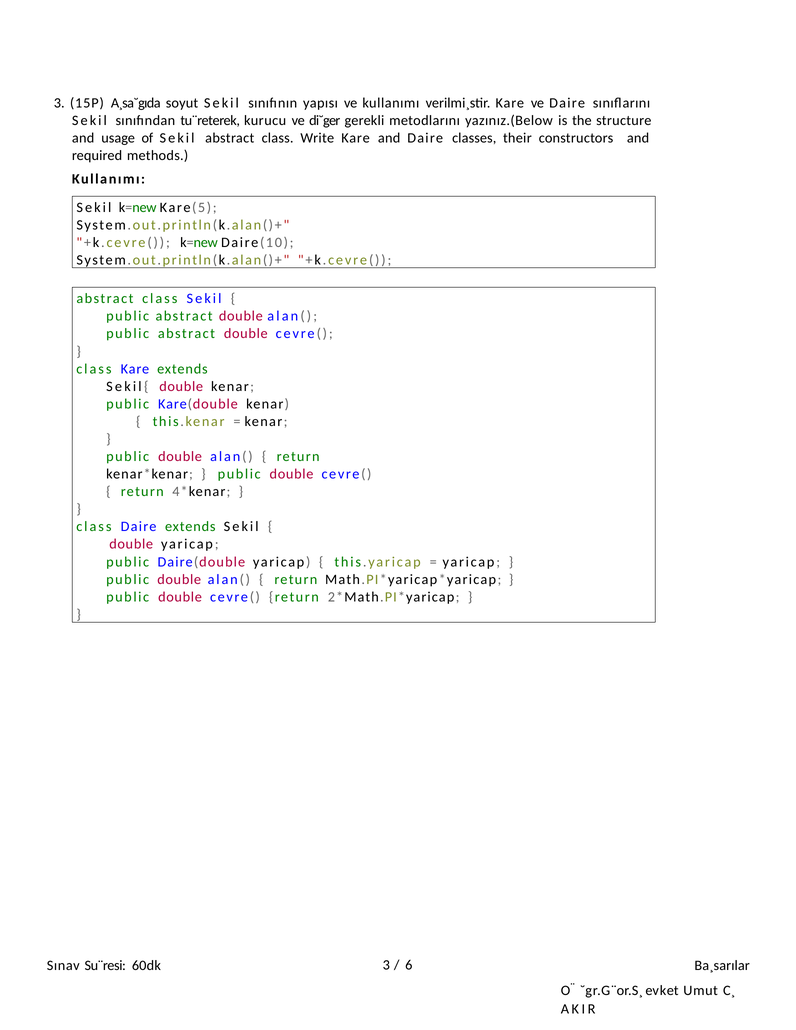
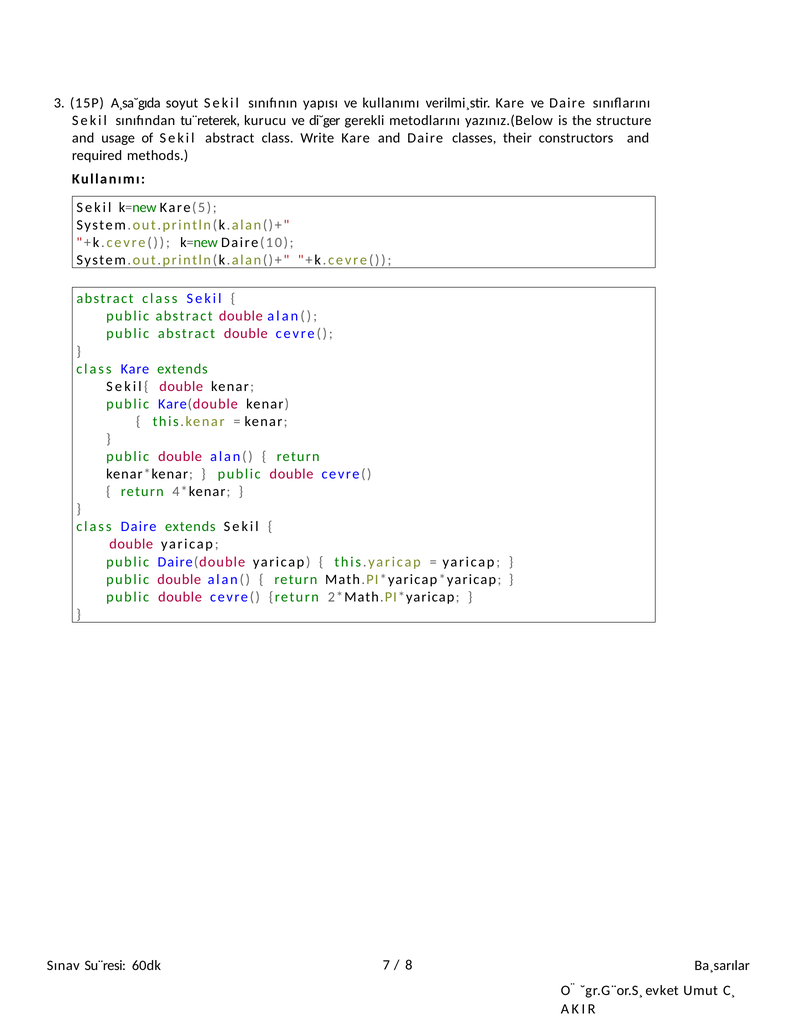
60dk 3: 3 -> 7
6: 6 -> 8
